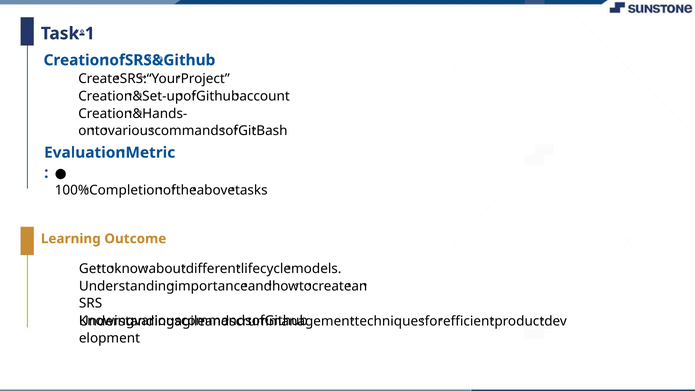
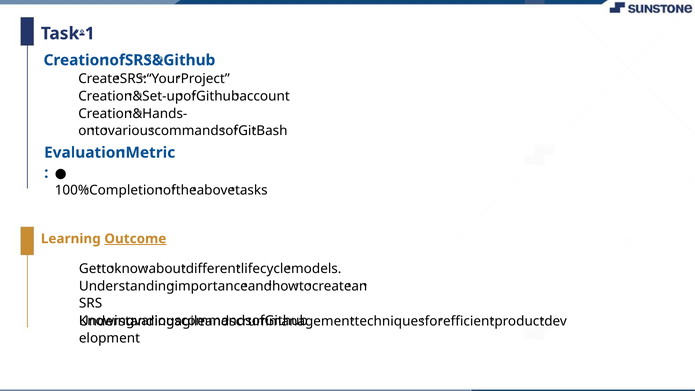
Outcome underline: none -> present
